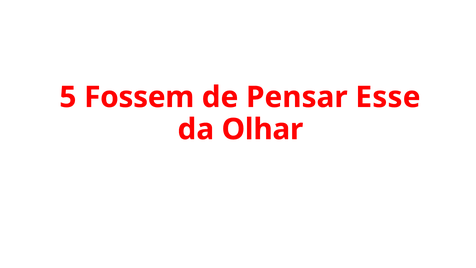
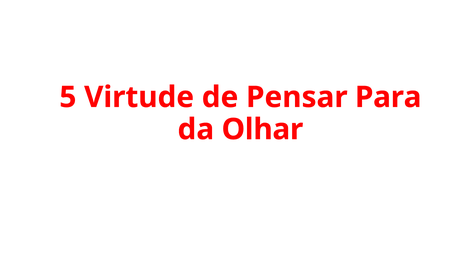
Fossem: Fossem -> Virtude
Esse: Esse -> Para
